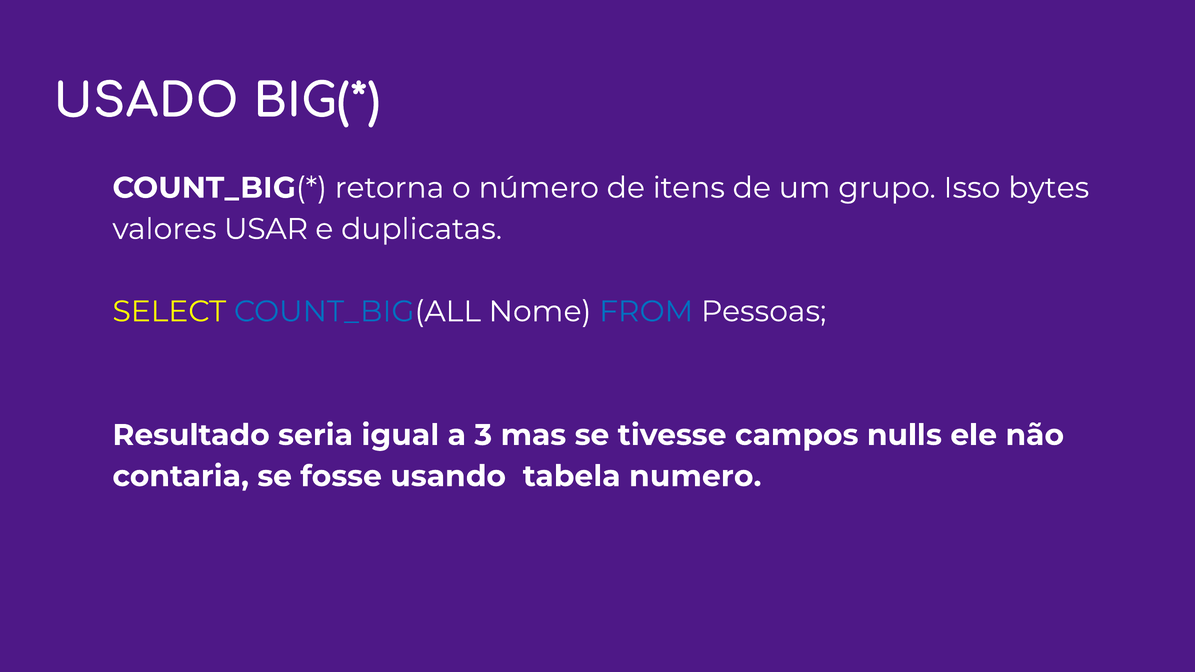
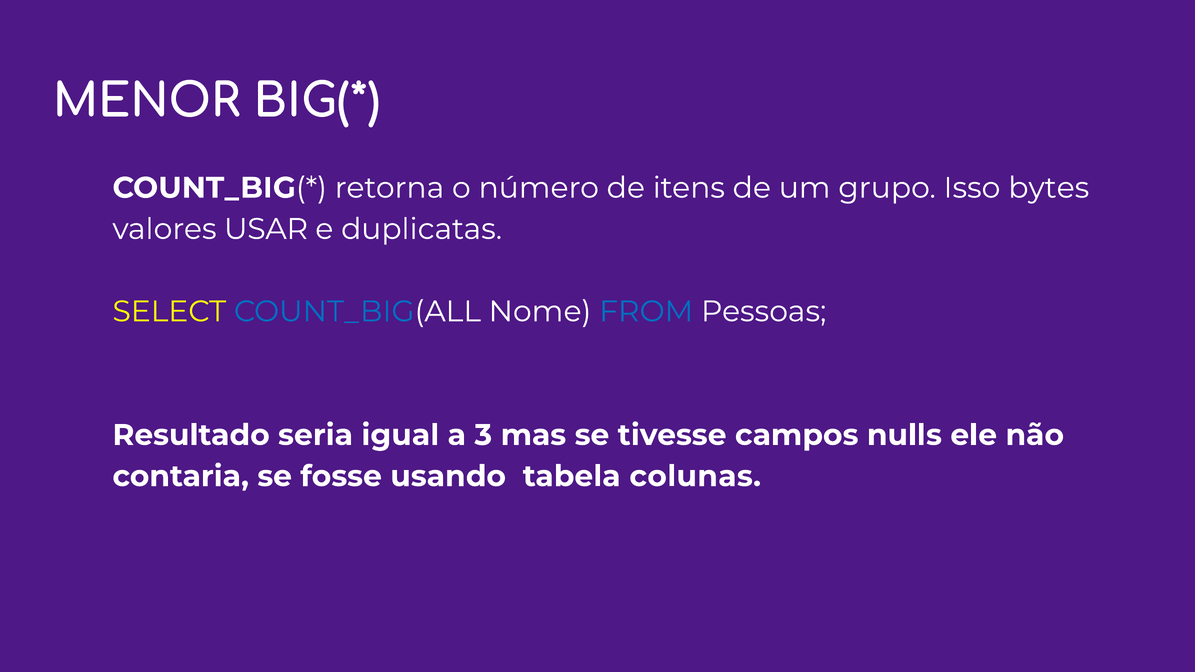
USADO: USADO -> MENOR
numero: numero -> colunas
